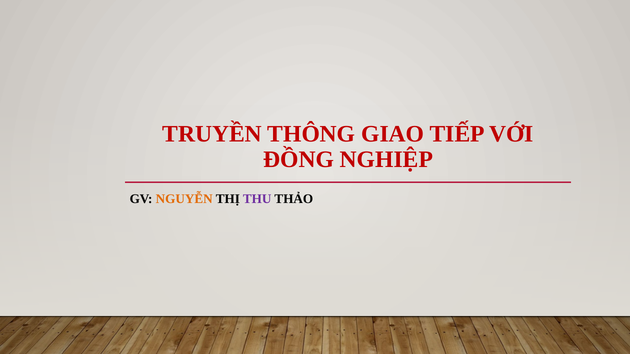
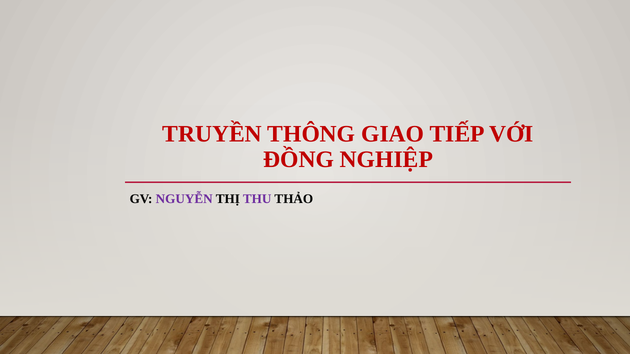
NGUYỄN colour: orange -> purple
